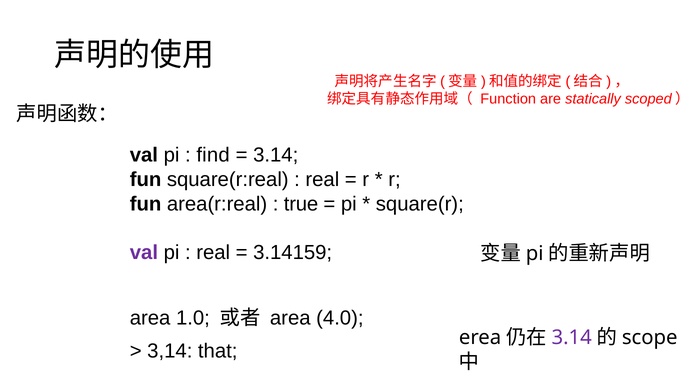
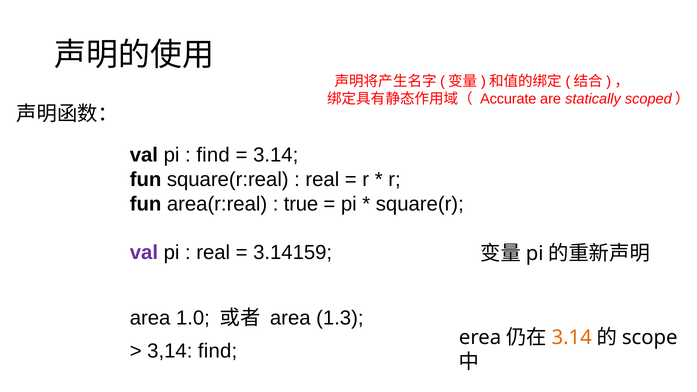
Function: Function -> Accurate
4.0: 4.0 -> 1.3
3.14 at (572, 338) colour: purple -> orange
3,14 that: that -> find
